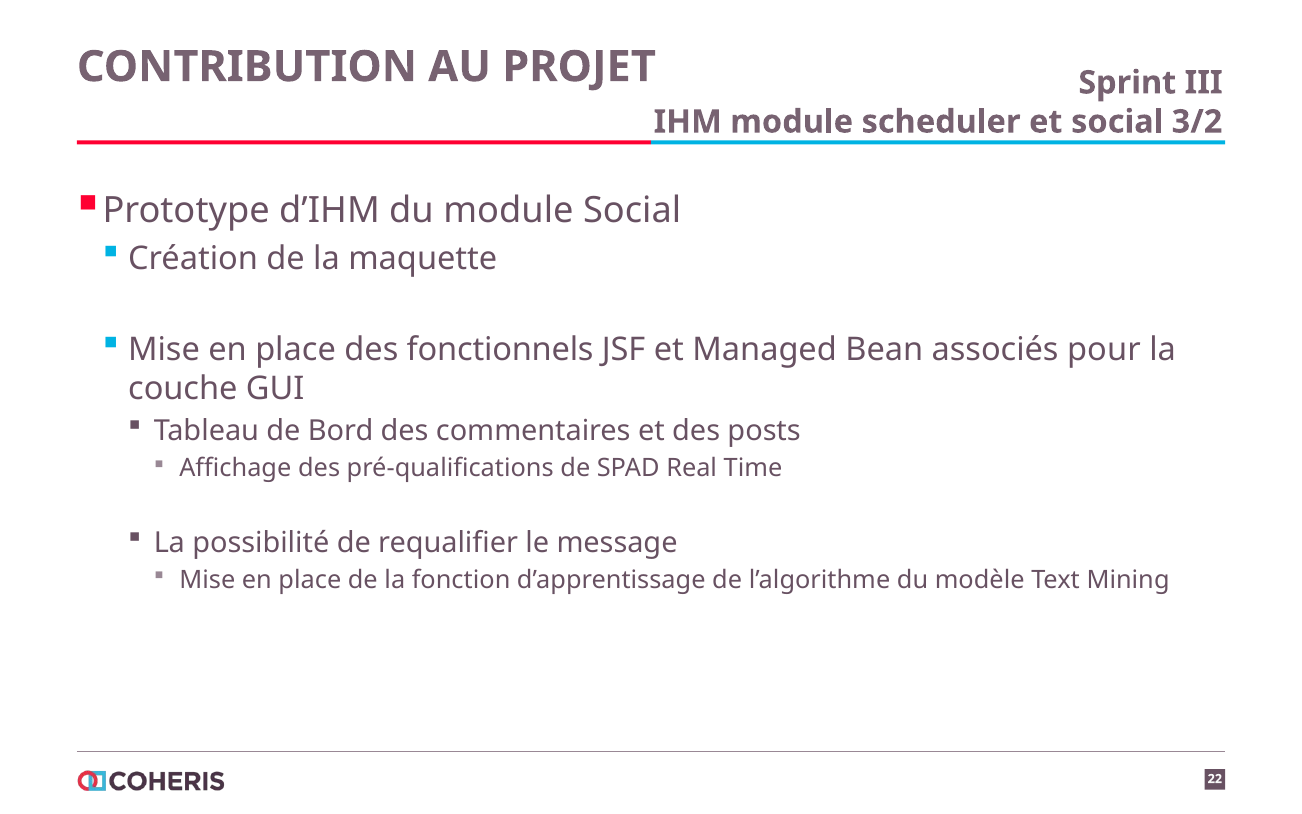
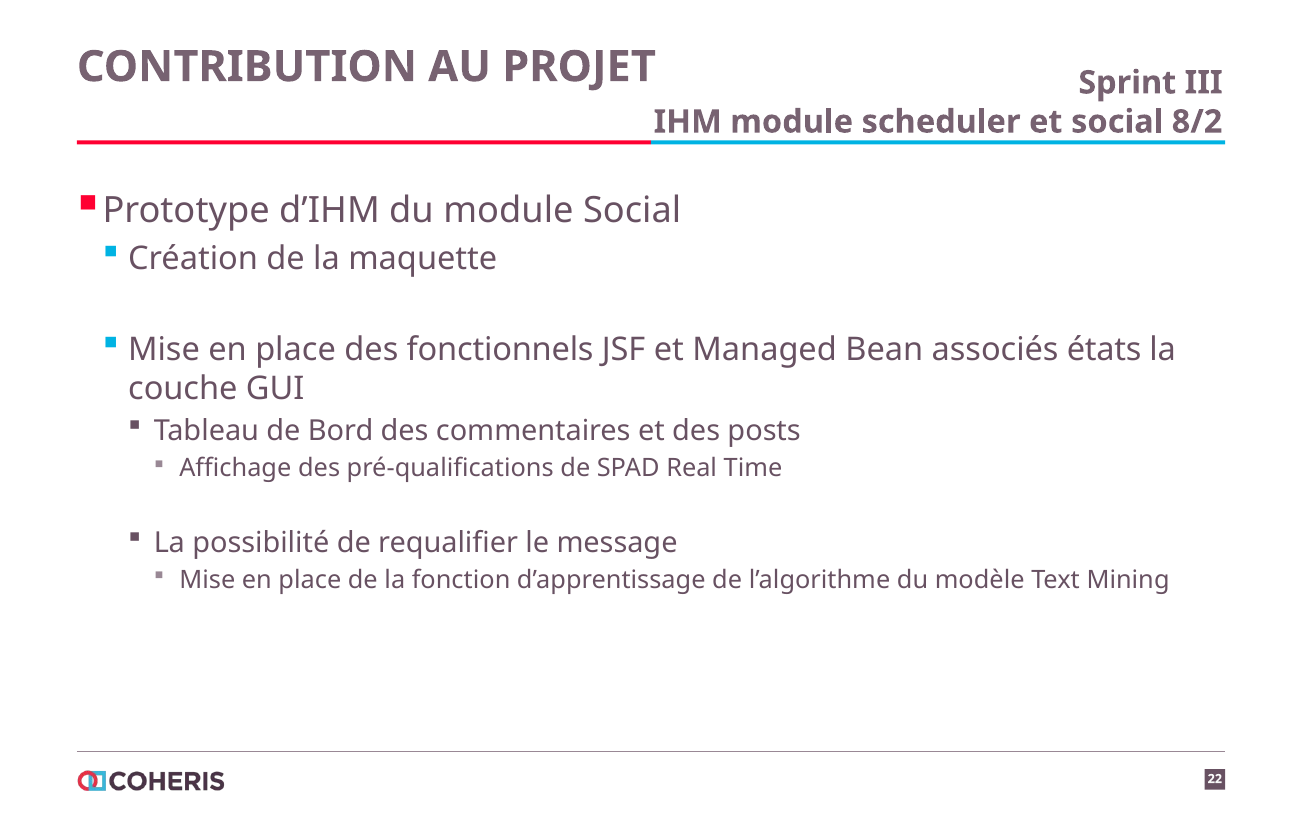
3/2: 3/2 -> 8/2
pour: pour -> états
